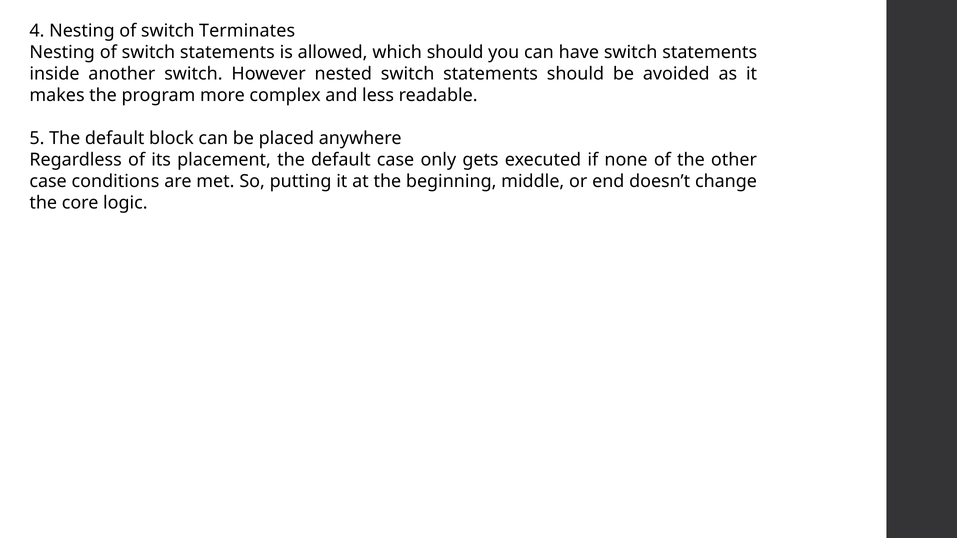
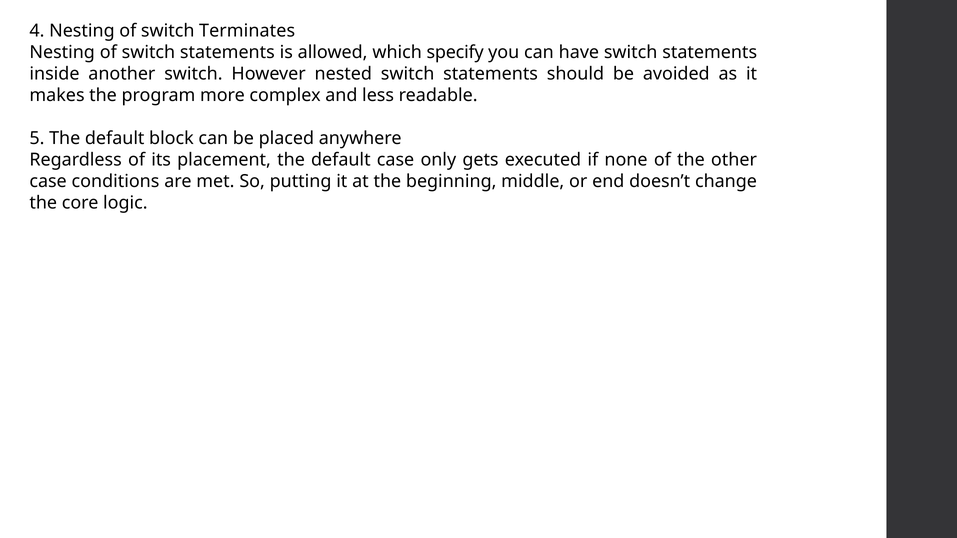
which should: should -> specify
